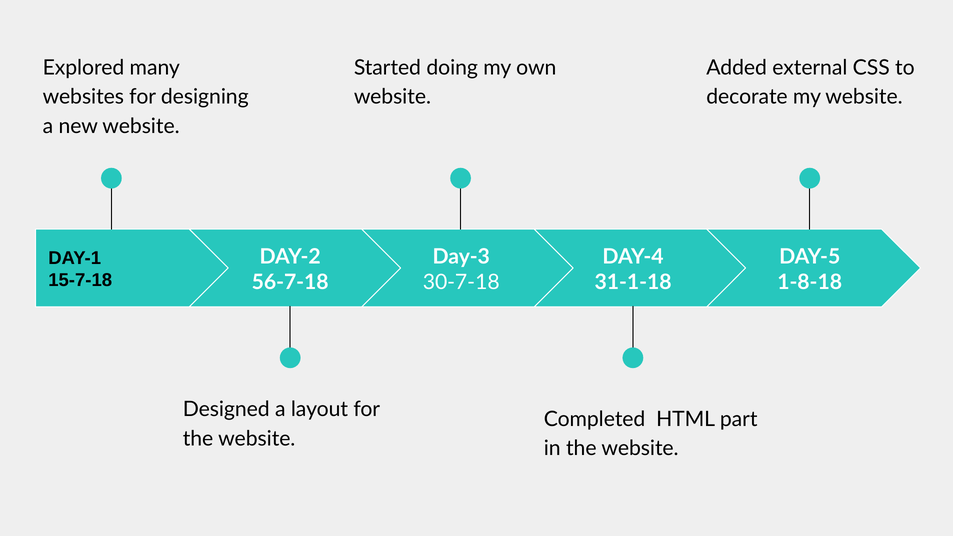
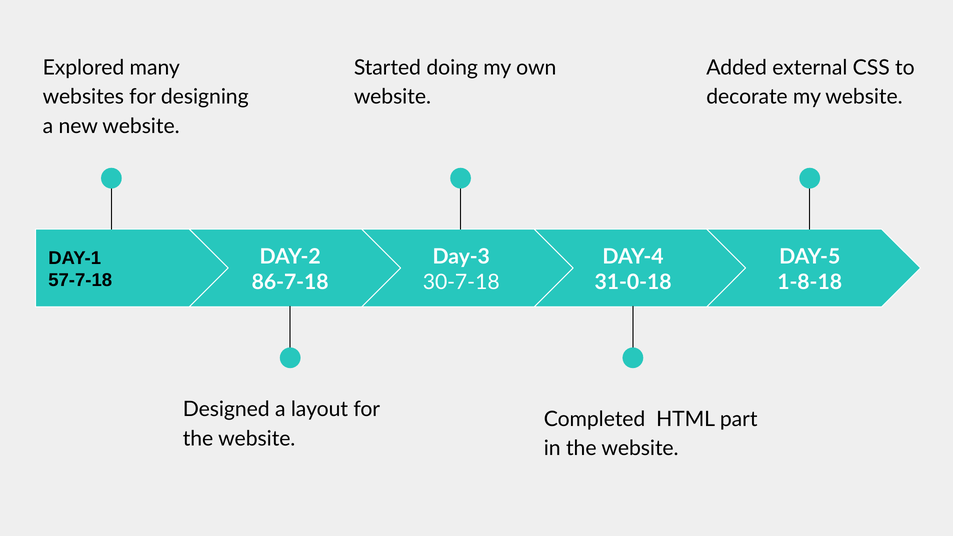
15-7-18: 15-7-18 -> 57-7-18
56-7-18: 56-7-18 -> 86-7-18
31-1-18: 31-1-18 -> 31-0-18
